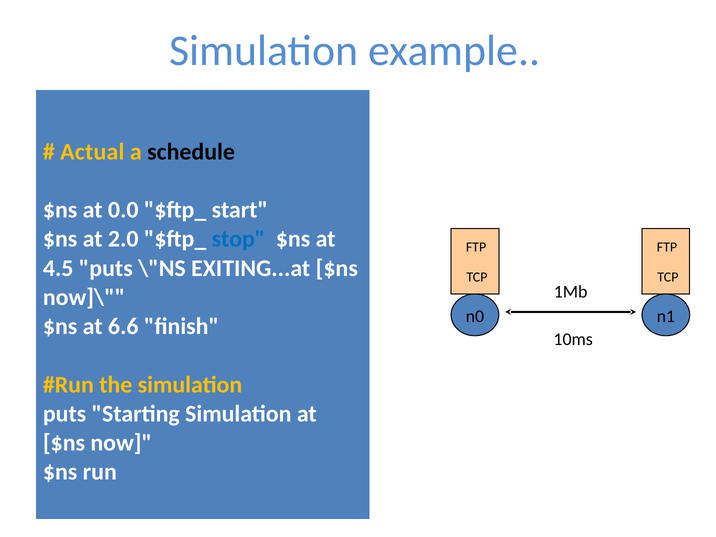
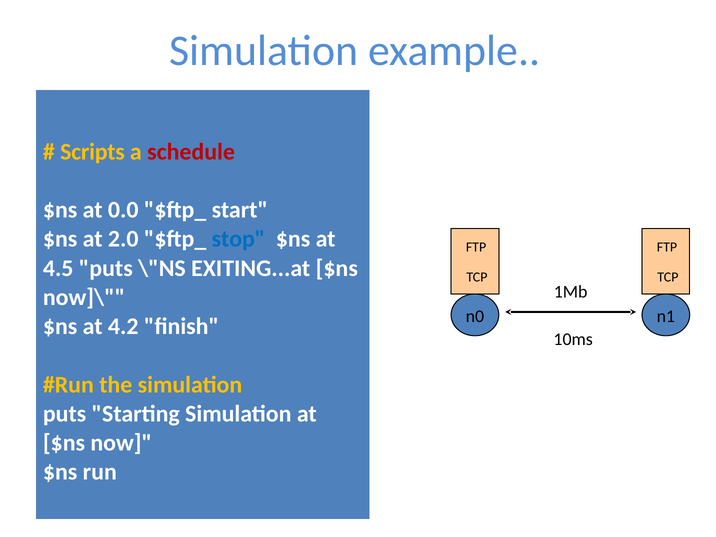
Actual: Actual -> Scripts
schedule colour: black -> red
6.6: 6.6 -> 4.2
